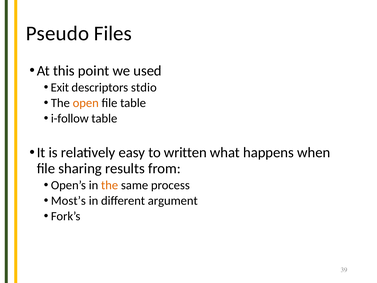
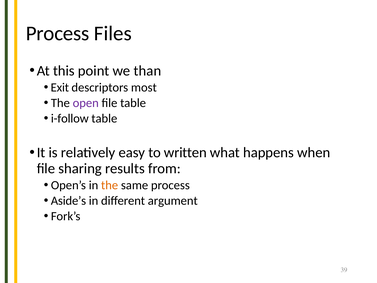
Pseudo at (57, 33): Pseudo -> Process
used: used -> than
stdio: stdio -> most
open colour: orange -> purple
Most’s: Most’s -> Aside’s
